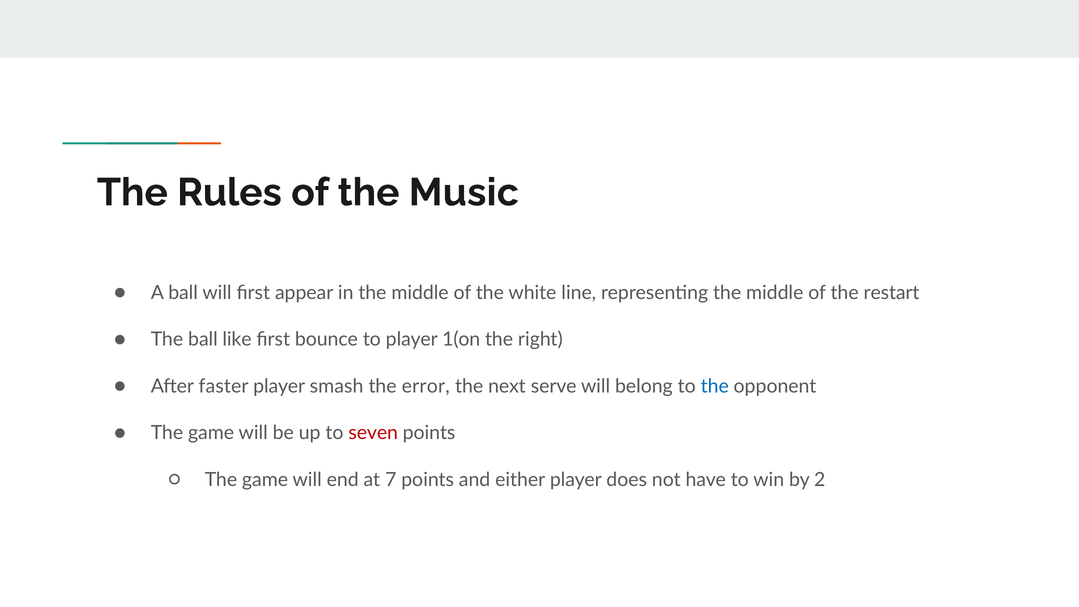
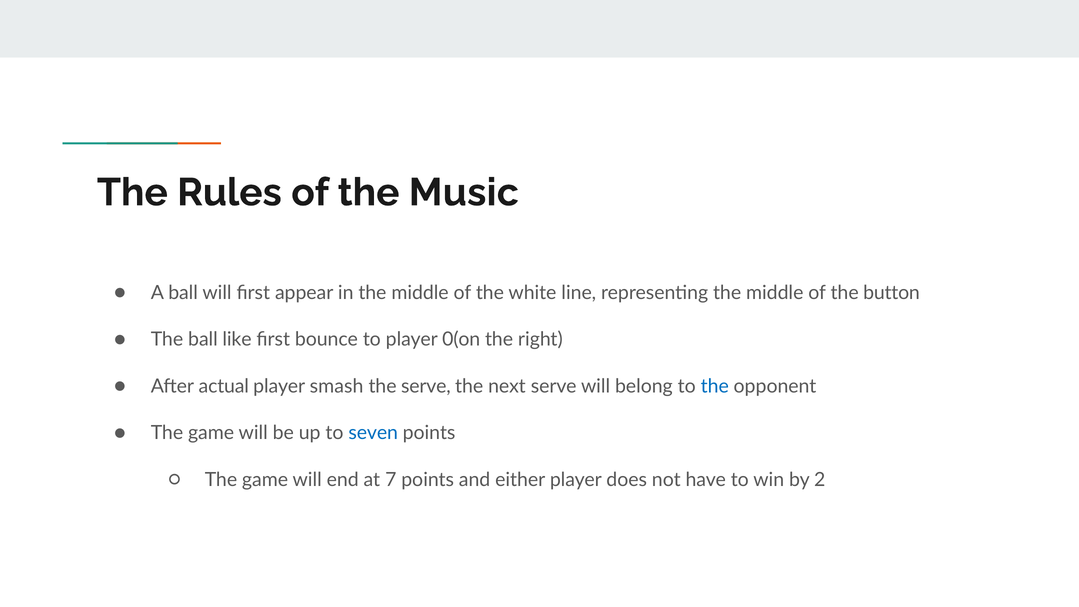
restart: restart -> button
1(on: 1(on -> 0(on
faster: faster -> actual
the error: error -> serve
seven colour: red -> blue
